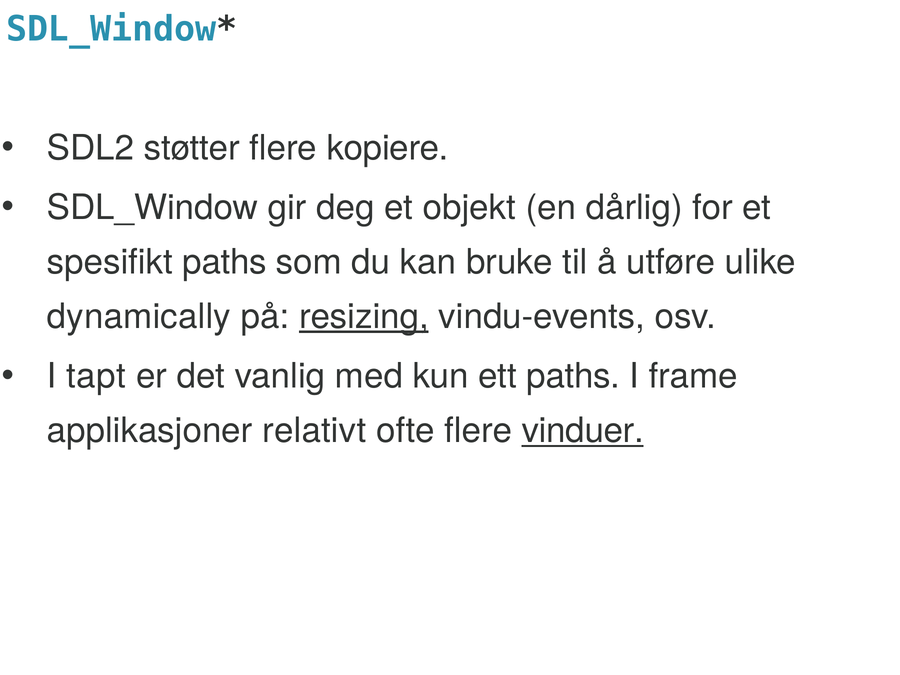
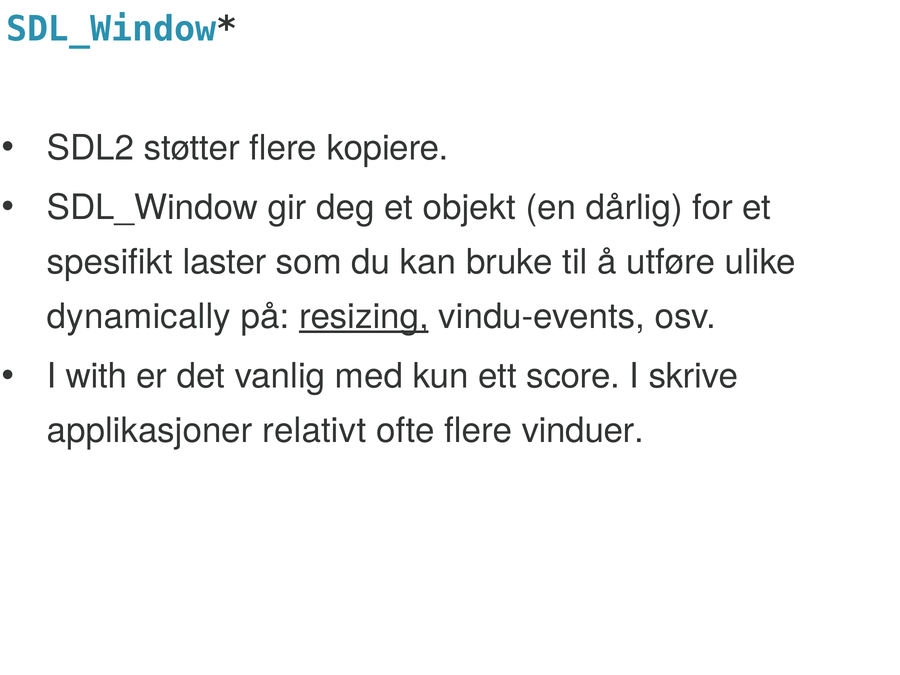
spesifikt paths: paths -> laster
tapt: tapt -> with
ett paths: paths -> score
frame: frame -> skrive
vinduer underline: present -> none
